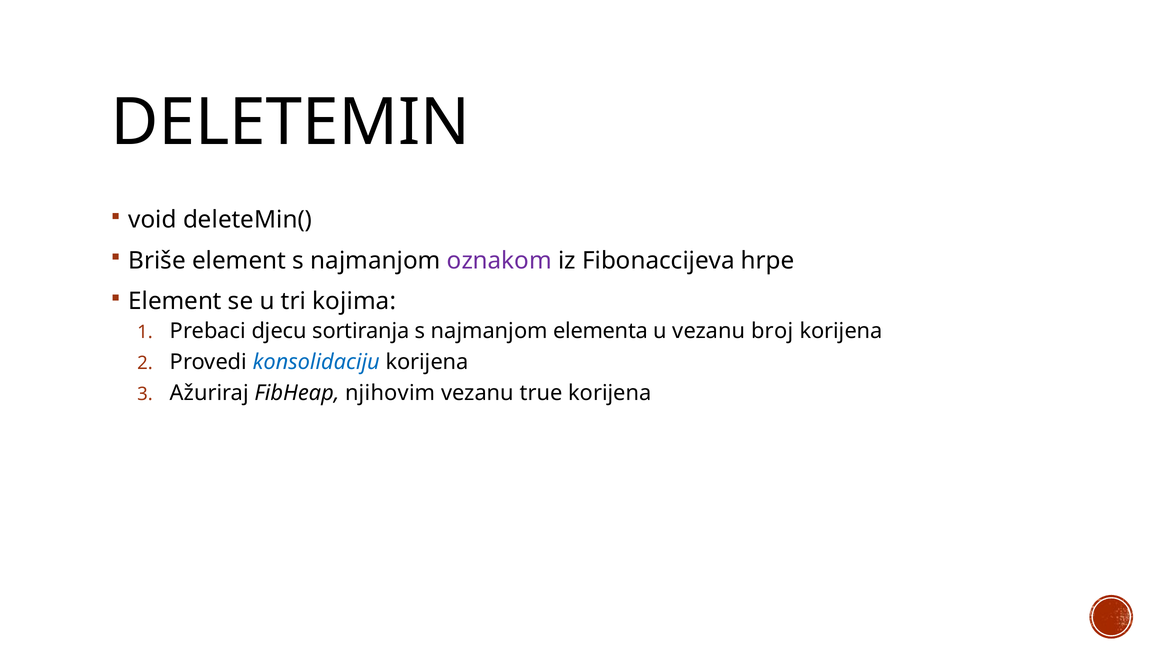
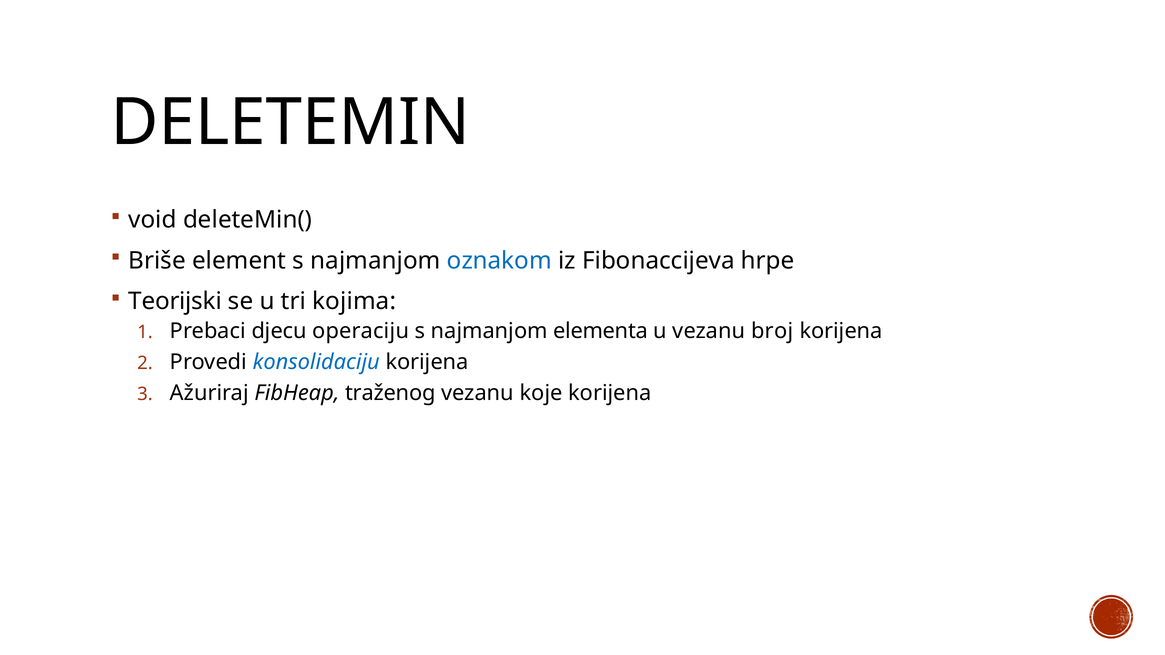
oznakom colour: purple -> blue
Element at (175, 302): Element -> Teorijski
sortiranja: sortiranja -> operaciju
njihovim: njihovim -> traženog
true: true -> koje
